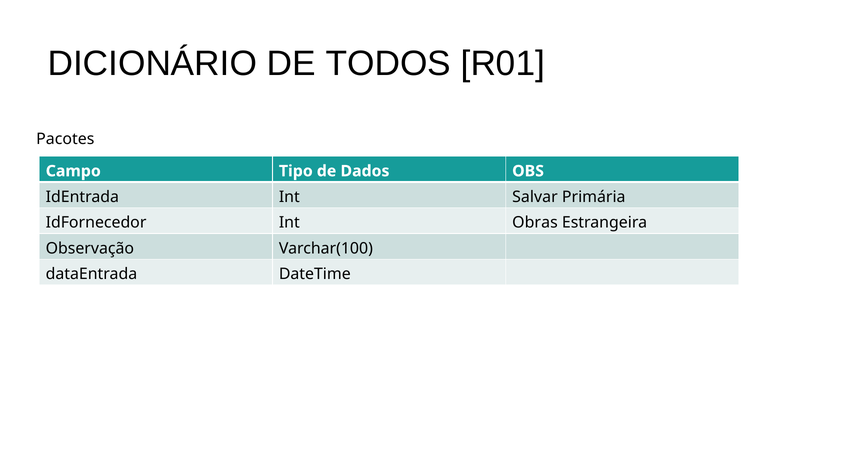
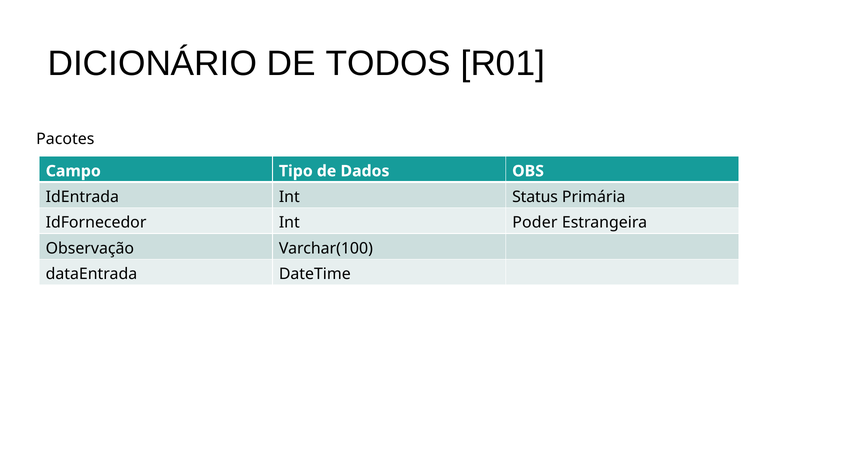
Salvar: Salvar -> Status
Obras: Obras -> Poder
